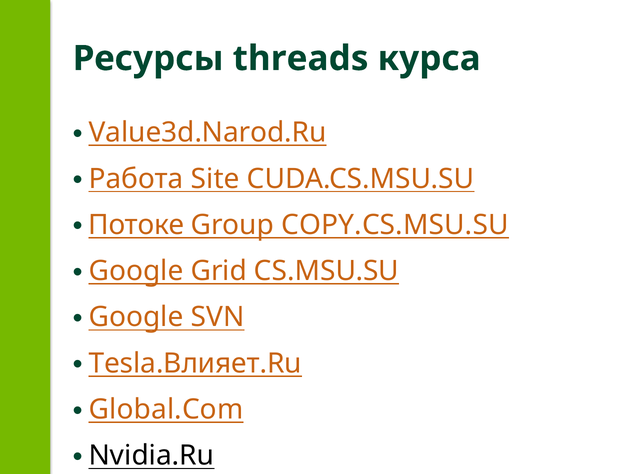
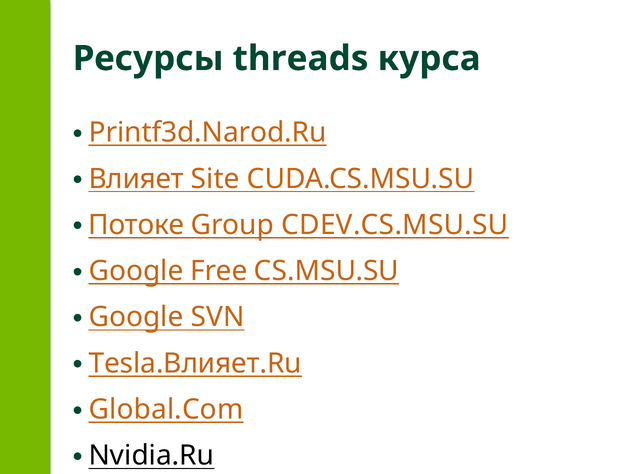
Value3d.Narod.Ru: Value3d.Narod.Ru -> Printf3d.Narod.Ru
Работа: Работа -> Влияет
COPY.CS.MSU.SU: COPY.CS.MSU.SU -> CDEV.CS.MSU.SU
Grid: Grid -> Free
